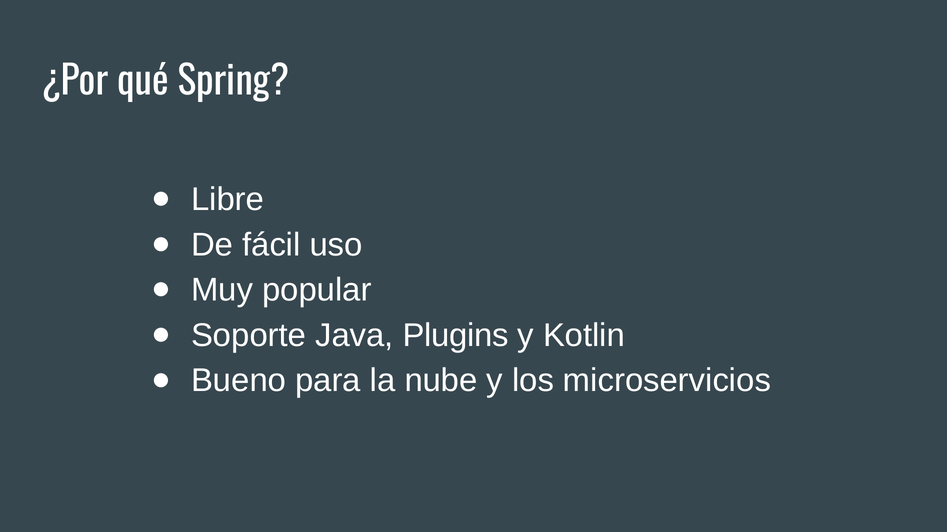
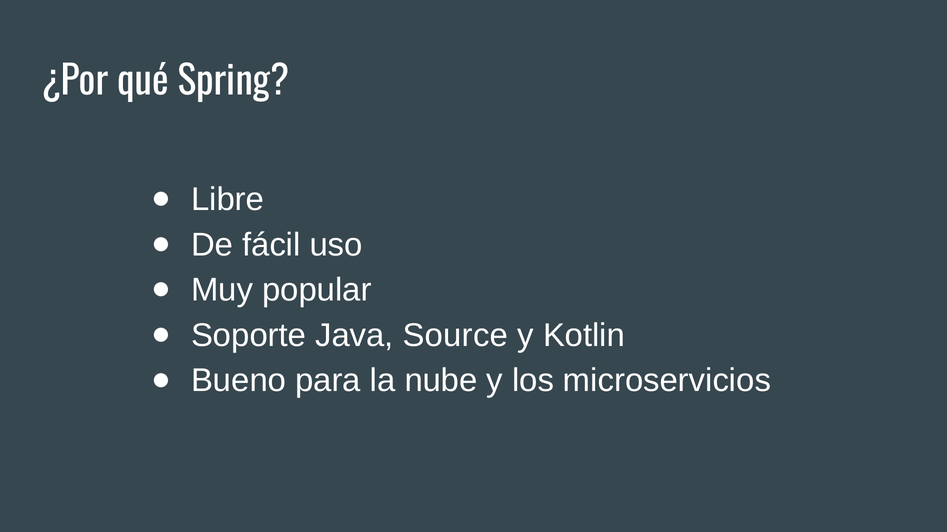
Plugins: Plugins -> Source
